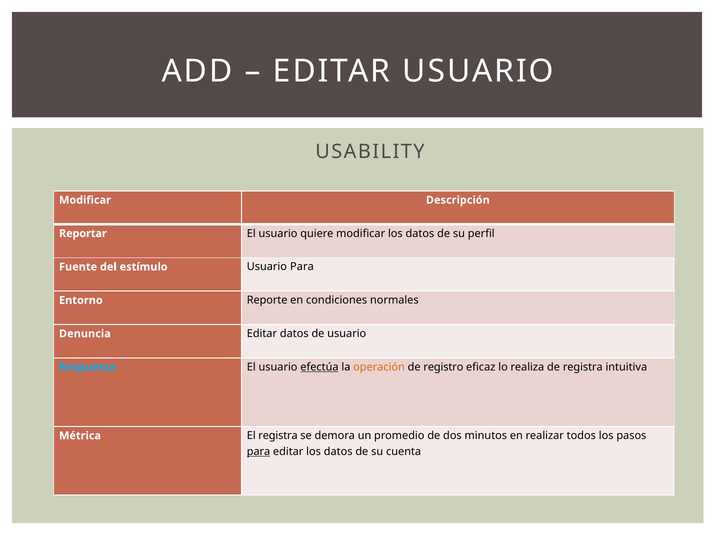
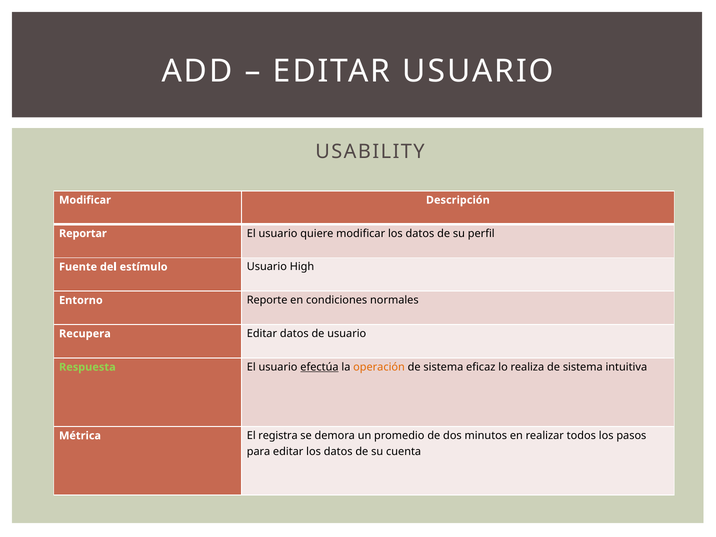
Usuario Para: Para -> High
Denuncia: Denuncia -> Recupera
Respuesta colour: light blue -> light green
registro at (443, 367): registro -> sistema
realiza de registra: registra -> sistema
para at (259, 452) underline: present -> none
